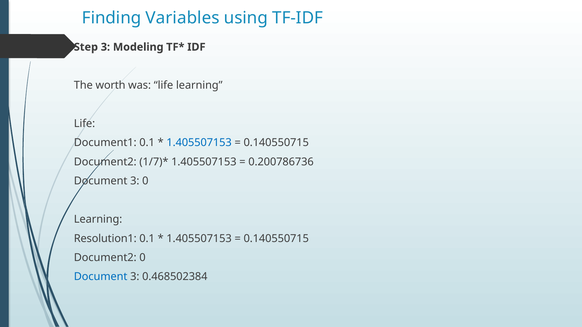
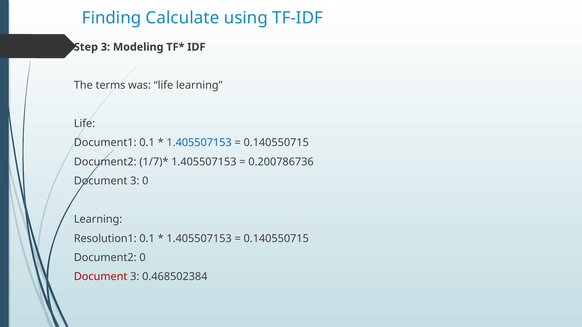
Variables: Variables -> Calculate
worth: worth -> terms
Document at (101, 277) colour: blue -> red
